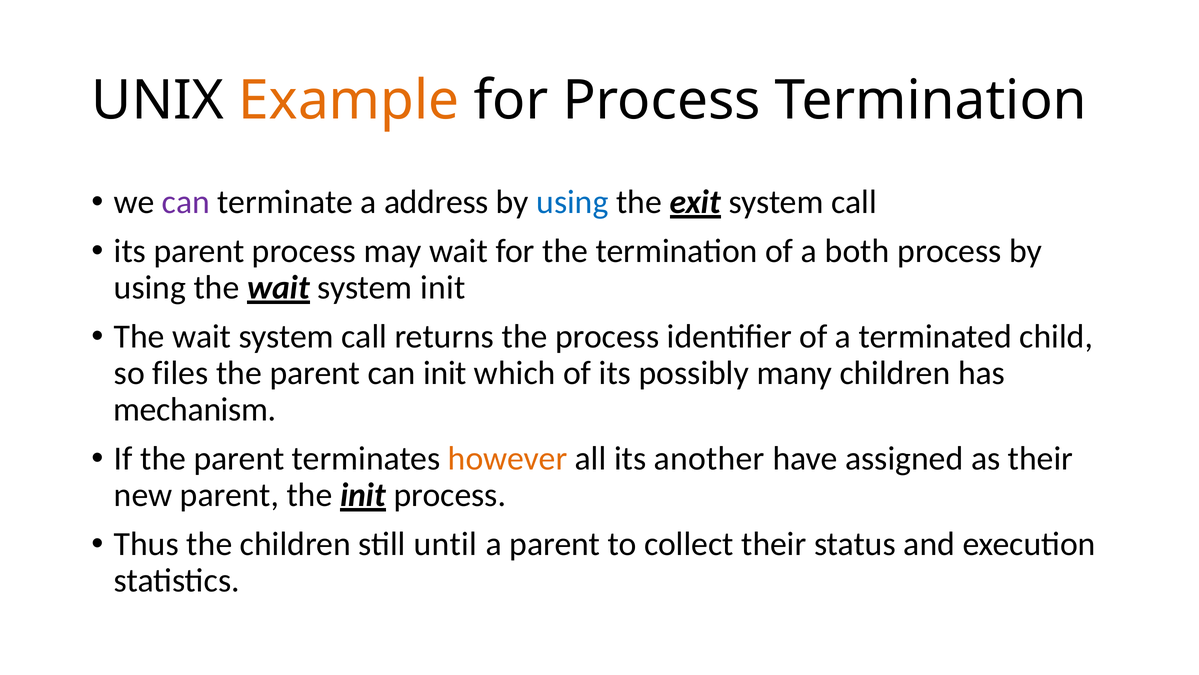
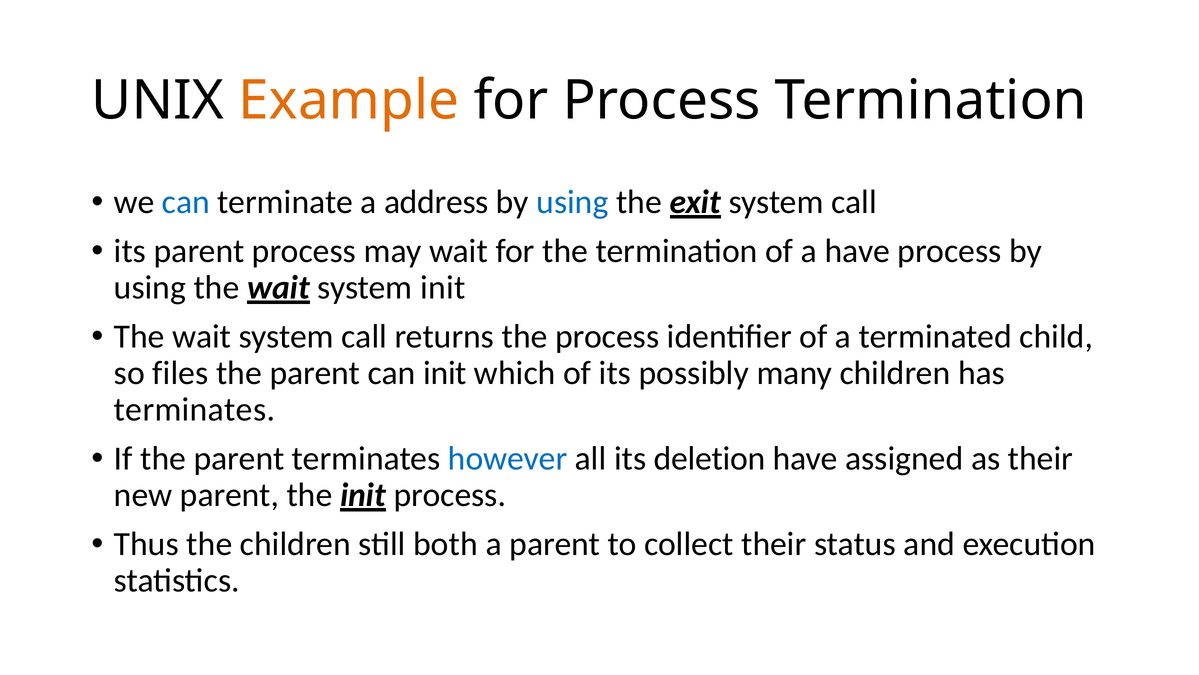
can at (186, 202) colour: purple -> blue
a both: both -> have
mechanism at (195, 409): mechanism -> terminates
however colour: orange -> blue
another: another -> deletion
until: until -> both
